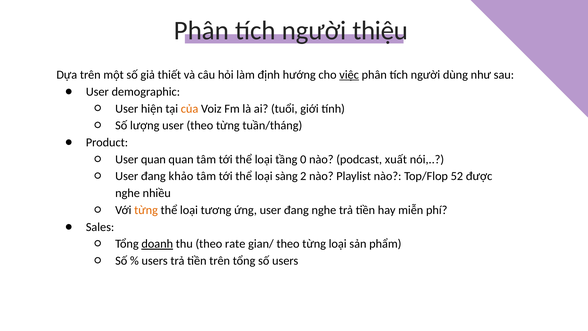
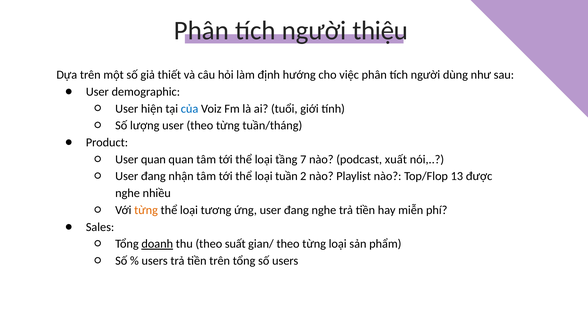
việc underline: present -> none
của colour: orange -> blue
0: 0 -> 7
khảo: khảo -> nhận
sàng: sàng -> tuần
52: 52 -> 13
rate: rate -> suất
